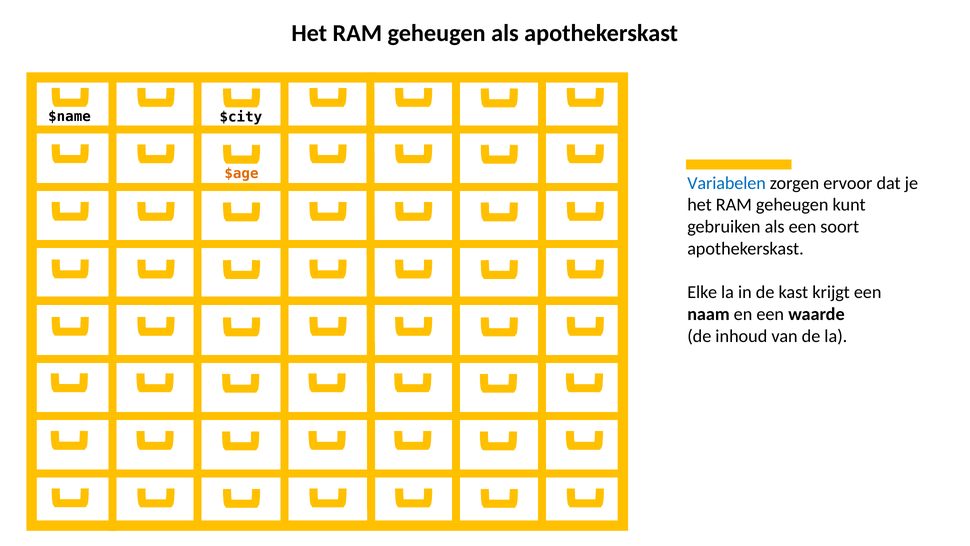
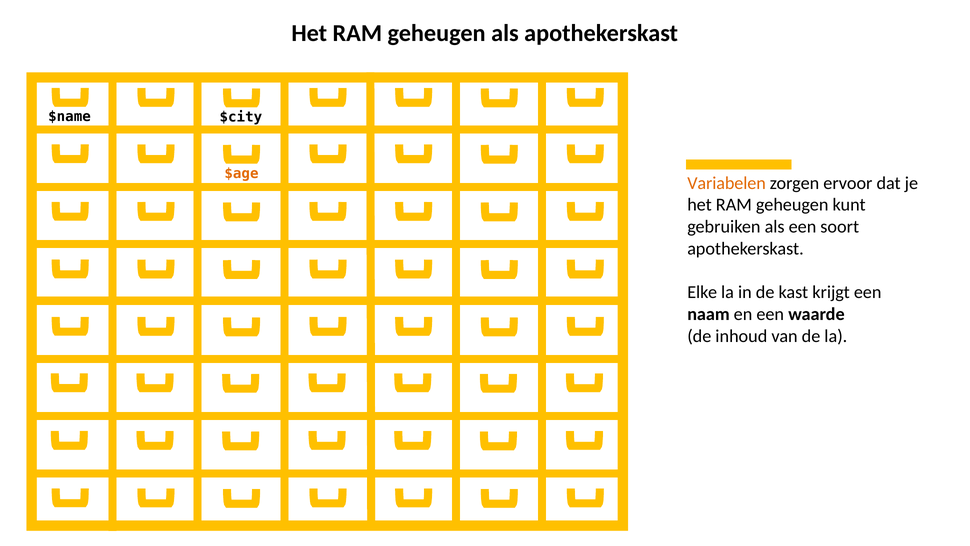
Variabelen colour: blue -> orange
